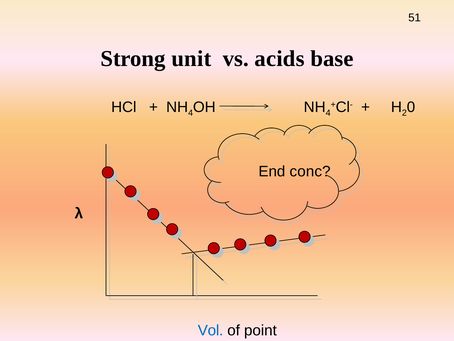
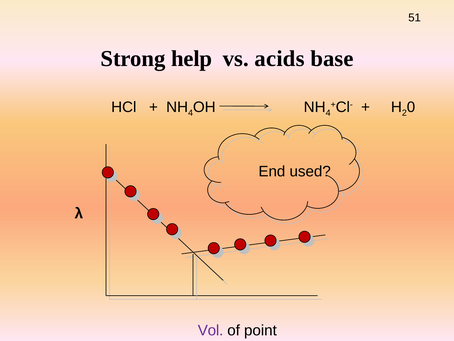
unit: unit -> help
conc: conc -> used
Vol colour: blue -> purple
